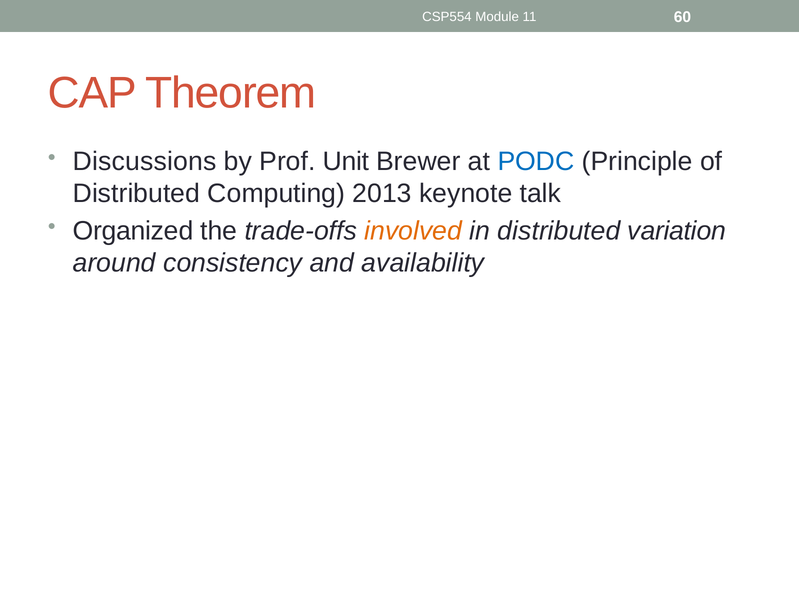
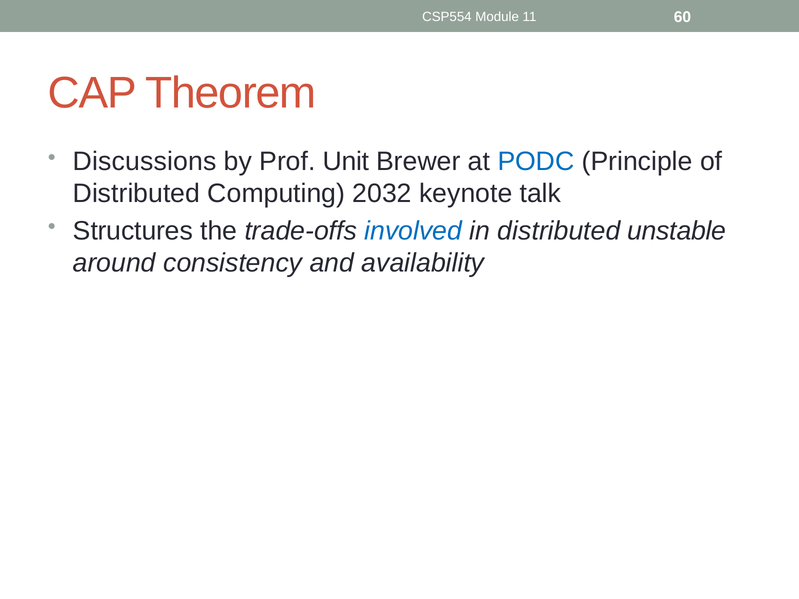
2013: 2013 -> 2032
Organized: Organized -> Structures
involved colour: orange -> blue
variation: variation -> unstable
